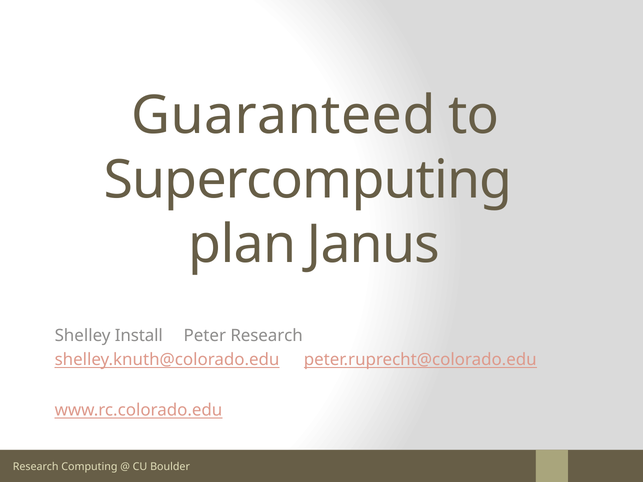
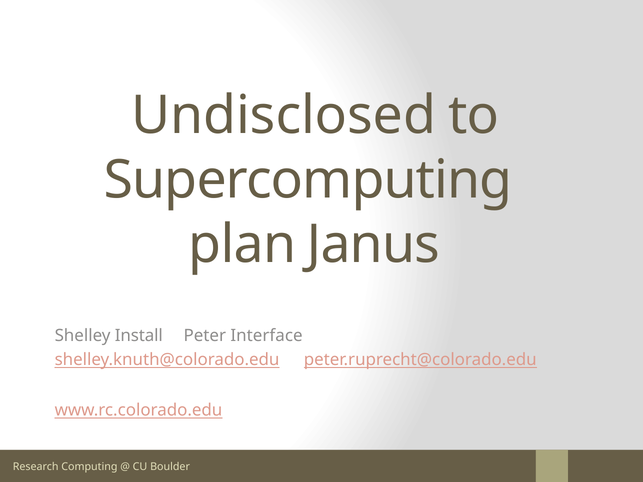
Guaranteed: Guaranteed -> Undisclosed
Peter Research: Research -> Interface
